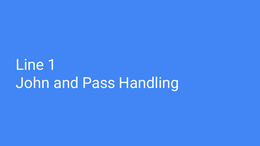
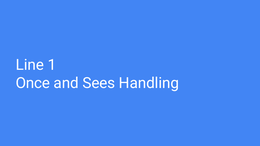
John: John -> Once
Pass: Pass -> Sees
